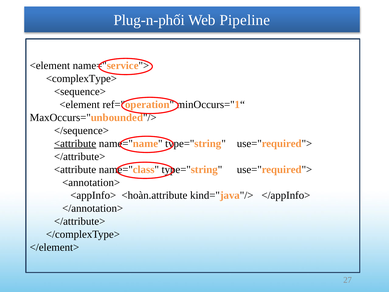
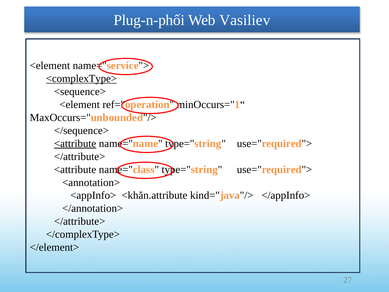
Pipeline: Pipeline -> Vasiliev
<complexType> underline: none -> present
<hoàn.attribute: <hoàn.attribute -> <khăn.attribute
